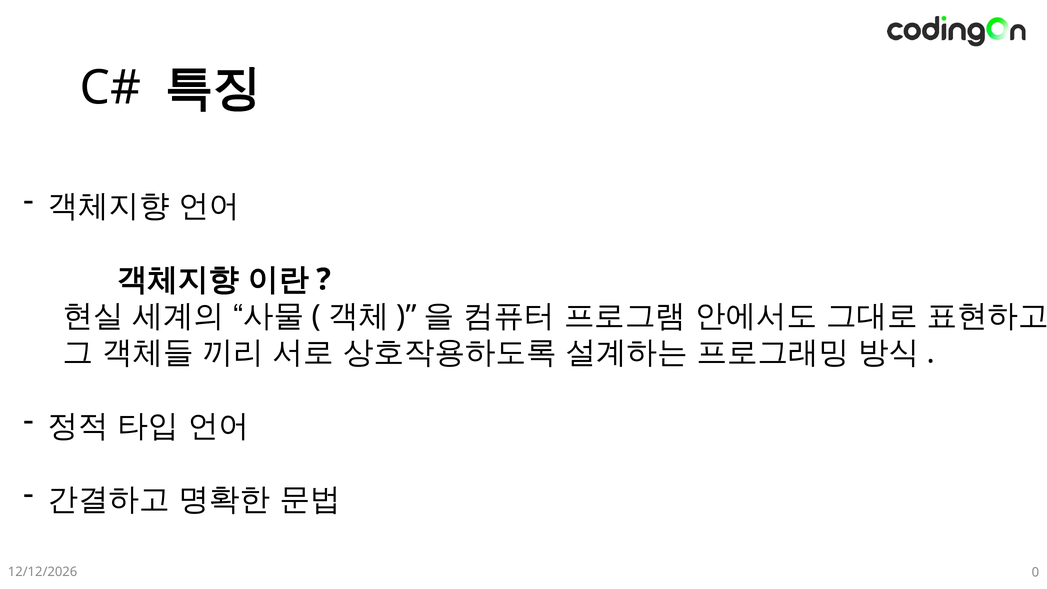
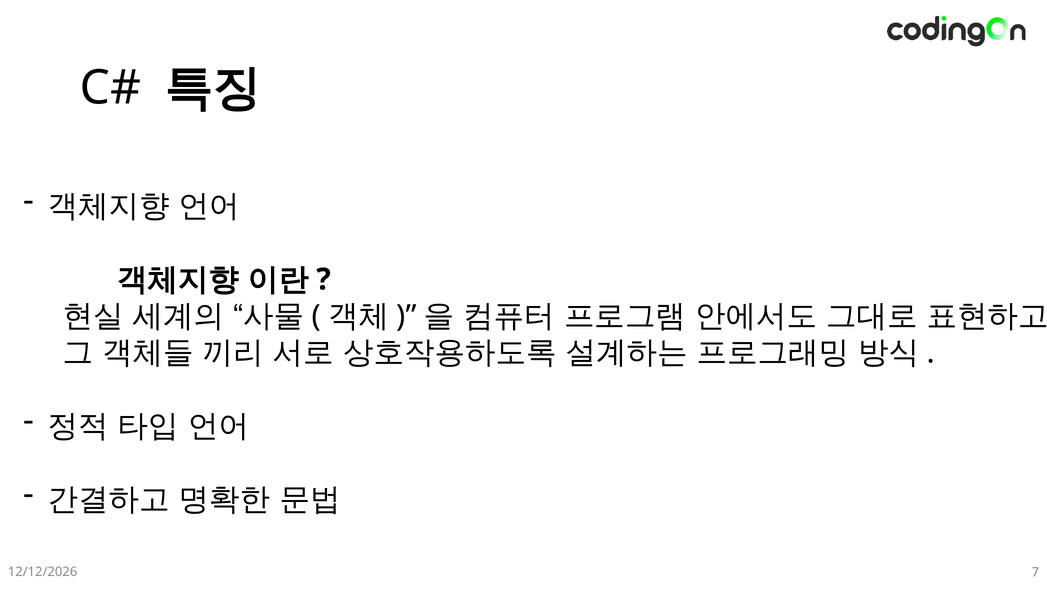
0: 0 -> 7
